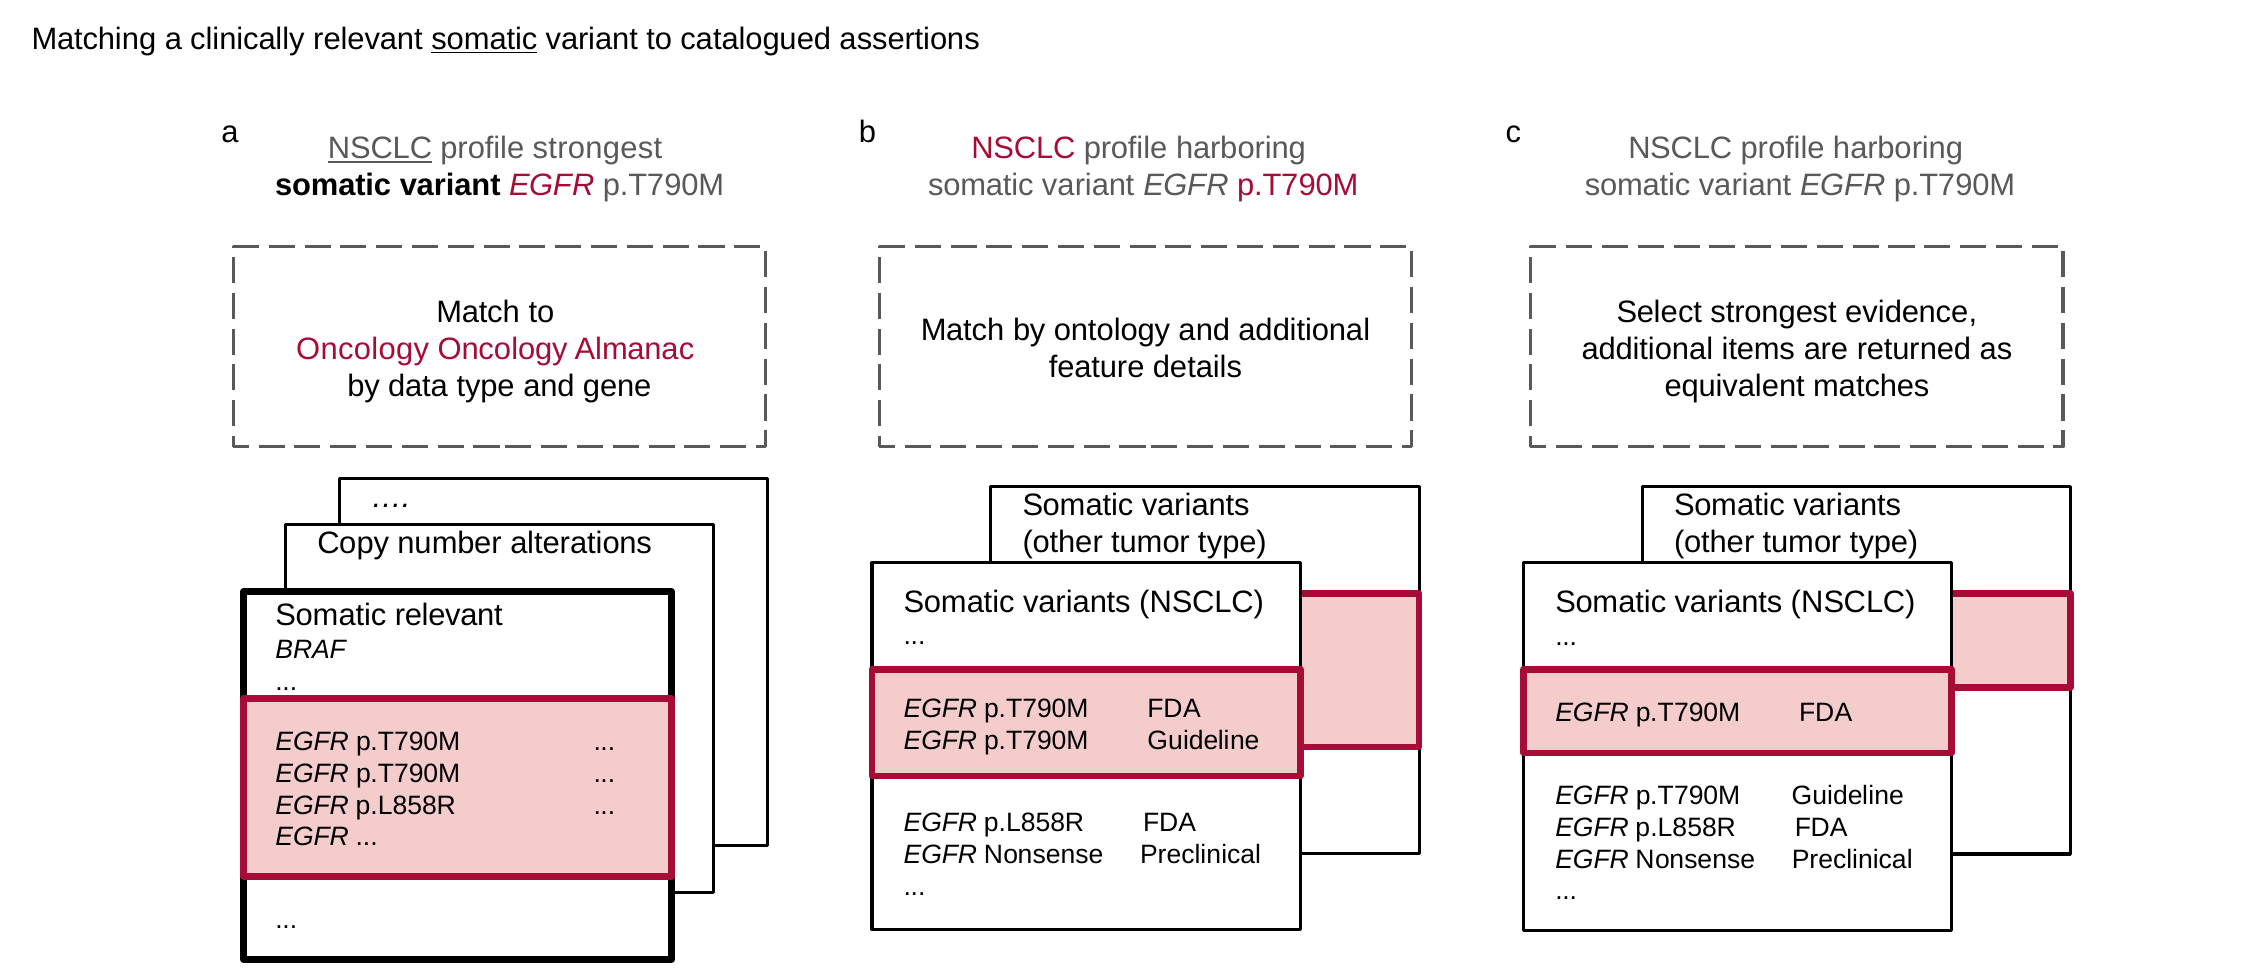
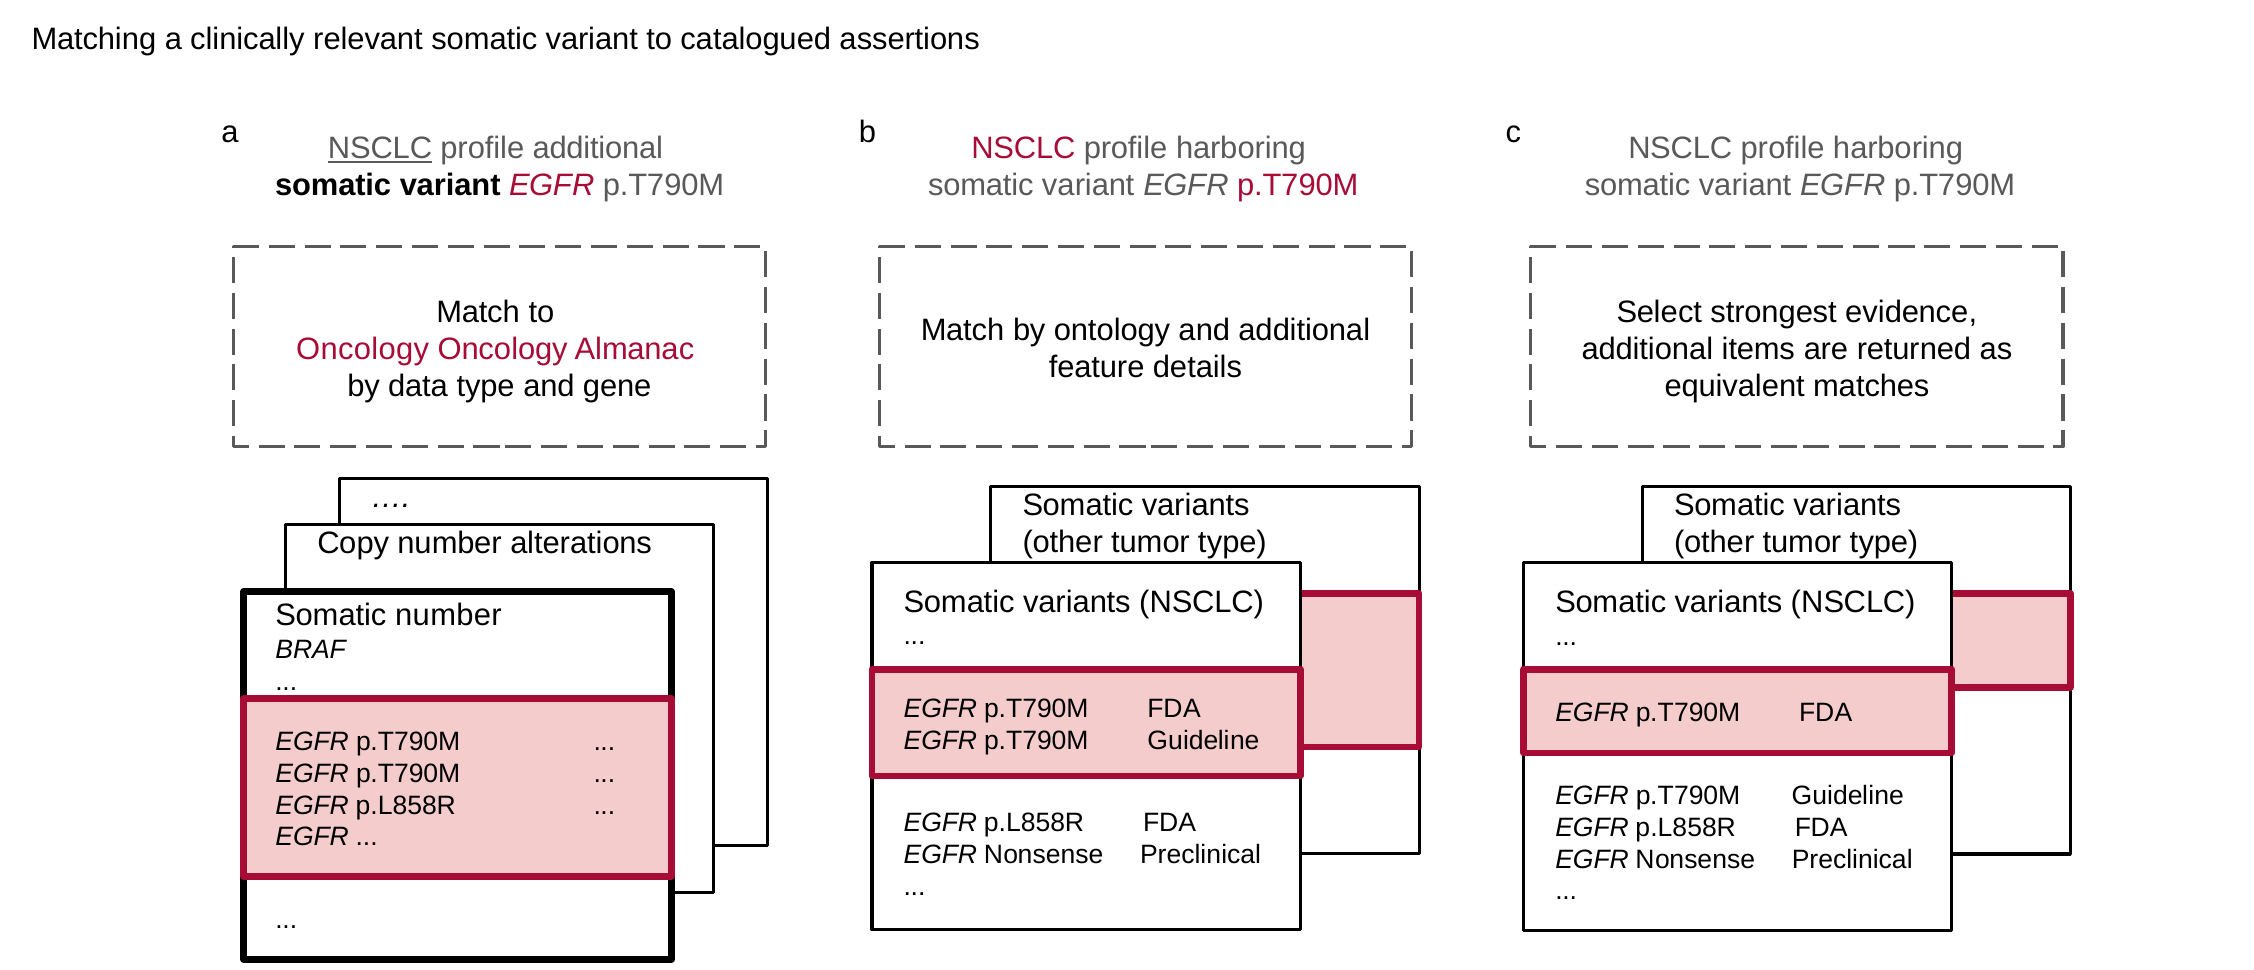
somatic at (484, 39) underline: present -> none
profile strongest: strongest -> additional
Somatic relevant: relevant -> number
